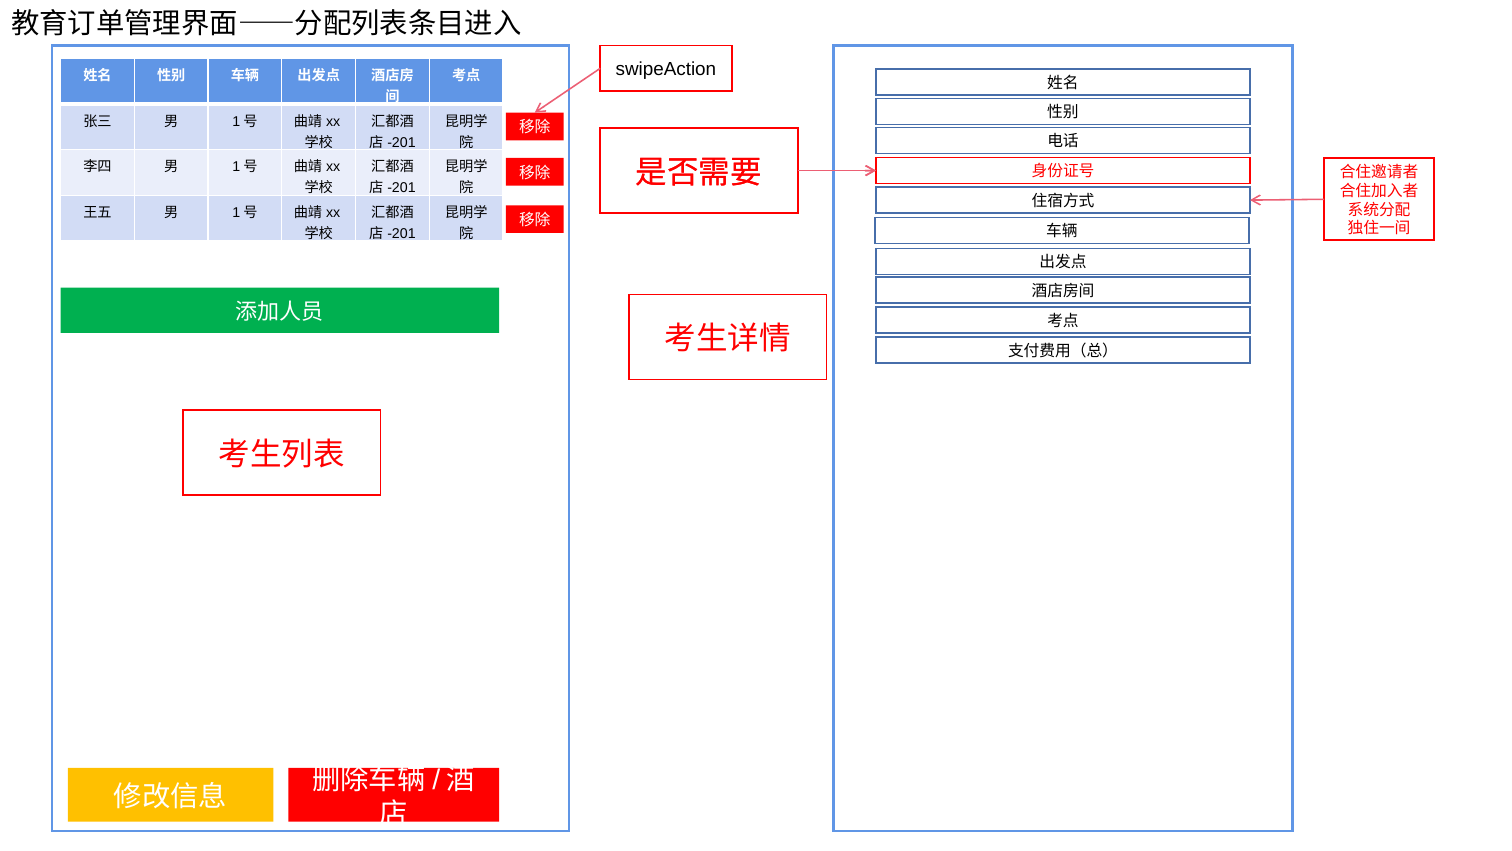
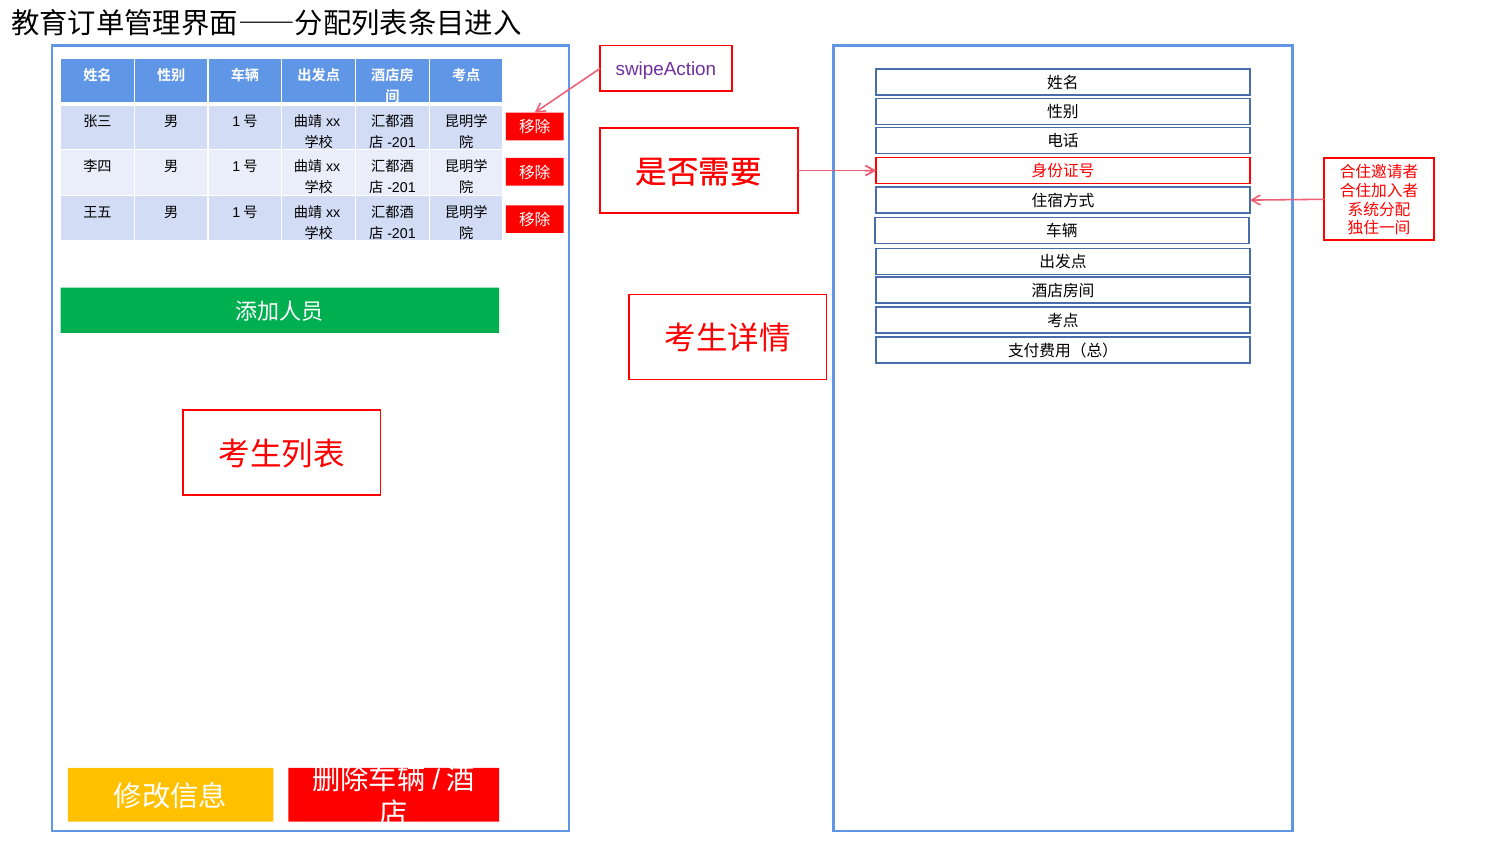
swipeAction colour: black -> purple
